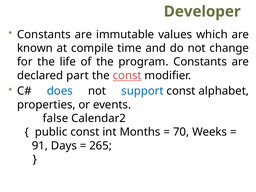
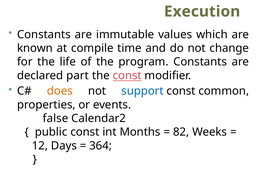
Developer: Developer -> Execution
does colour: blue -> orange
alphabet: alphabet -> common
70: 70 -> 82
91: 91 -> 12
265: 265 -> 364
